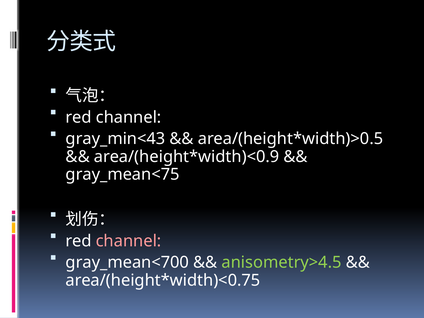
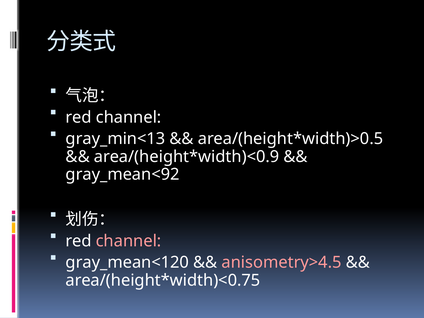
gray_min<43: gray_min<43 -> gray_min<13
gray_mean<75: gray_mean<75 -> gray_mean<92
gray_mean<700: gray_mean<700 -> gray_mean<120
anisometry>4.5 colour: light green -> pink
